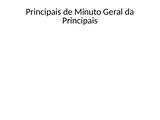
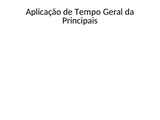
Principais at (43, 12): Principais -> Aplicação
Minuto: Minuto -> Tempo
